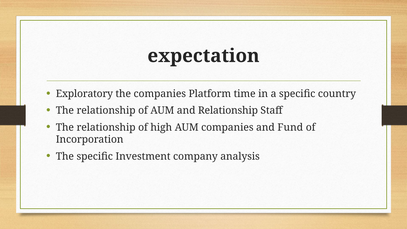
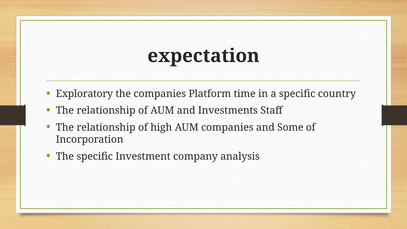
and Relationship: Relationship -> Investments
Fund: Fund -> Some
